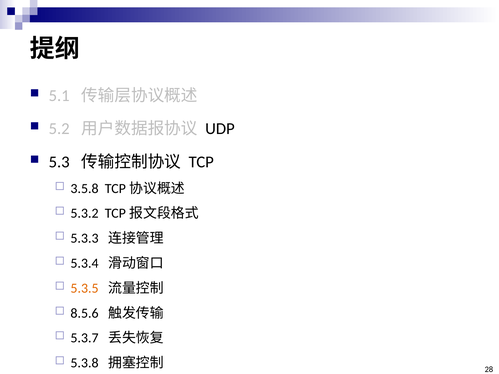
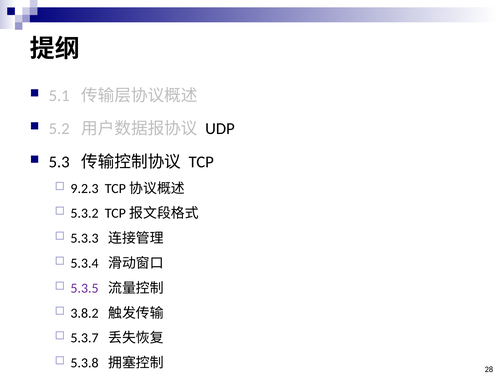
3.5.8: 3.5.8 -> 9.2.3
5.3.5 colour: orange -> purple
8.5.6: 8.5.6 -> 3.8.2
